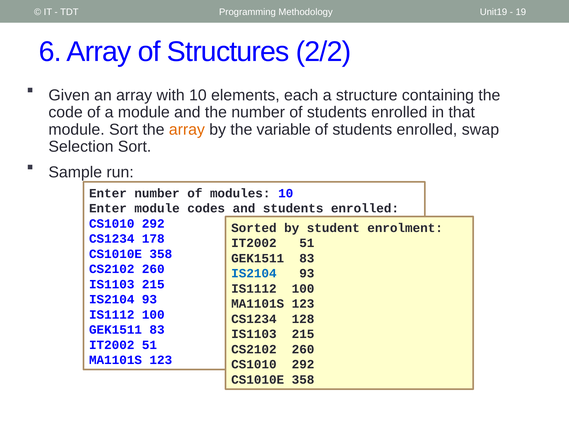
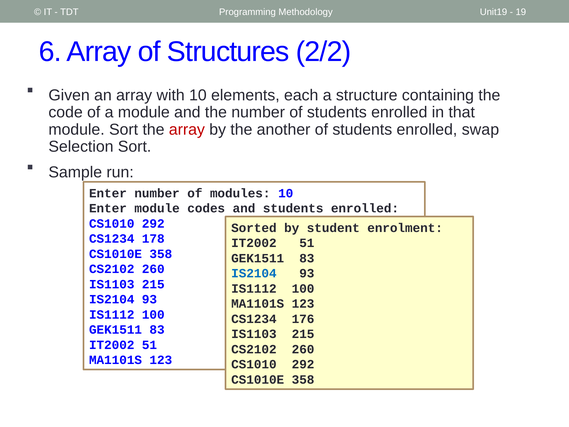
array at (187, 129) colour: orange -> red
variable: variable -> another
128: 128 -> 176
